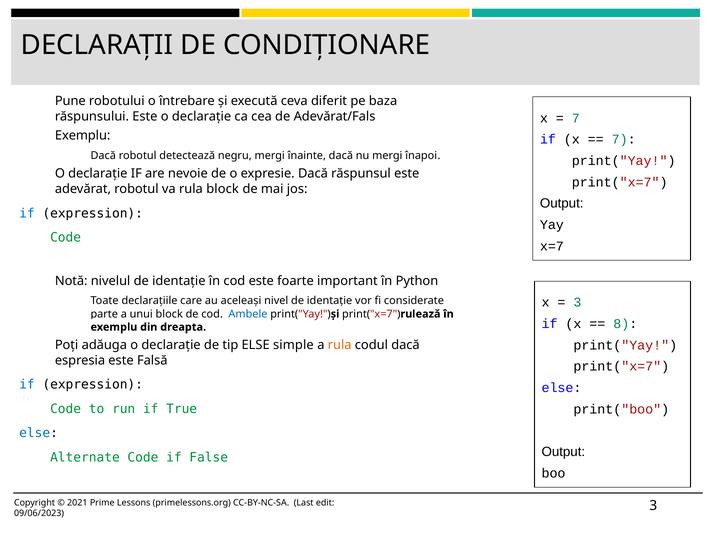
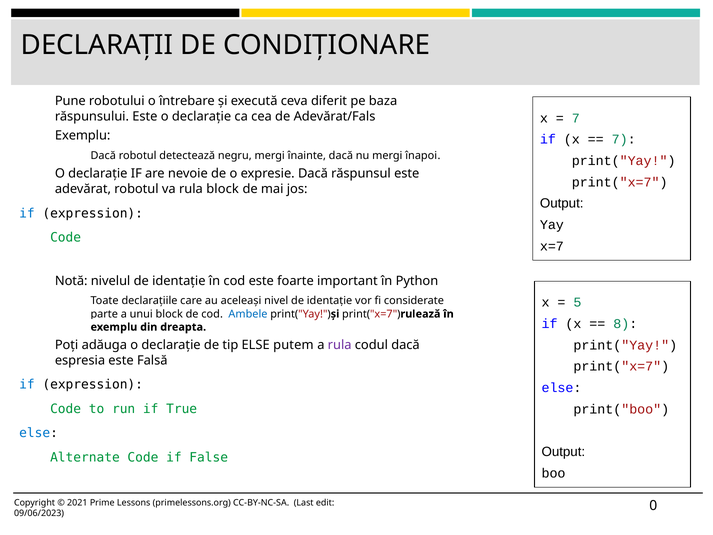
3 at (577, 302): 3 -> 5
simple: simple -> putem
rula at (340, 345) colour: orange -> purple
09/06/2023 3: 3 -> 0
